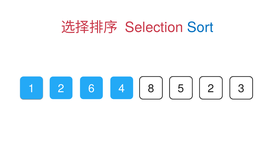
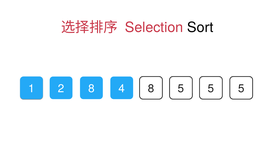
Sort colour: blue -> black
2 6: 6 -> 8
5 2: 2 -> 5
4 3: 3 -> 5
